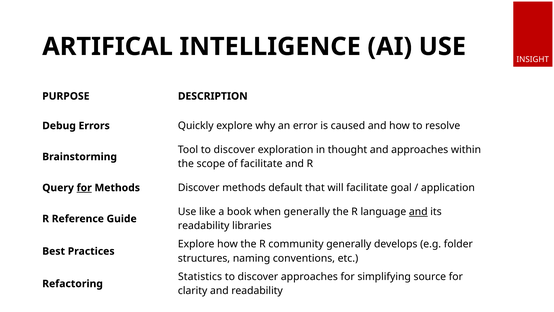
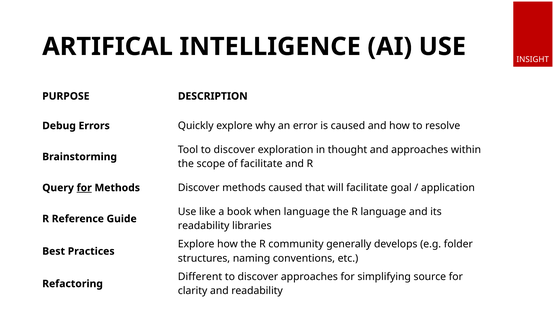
methods default: default -> caused
when generally: generally -> language
and at (418, 211) underline: present -> none
Statistics: Statistics -> Different
